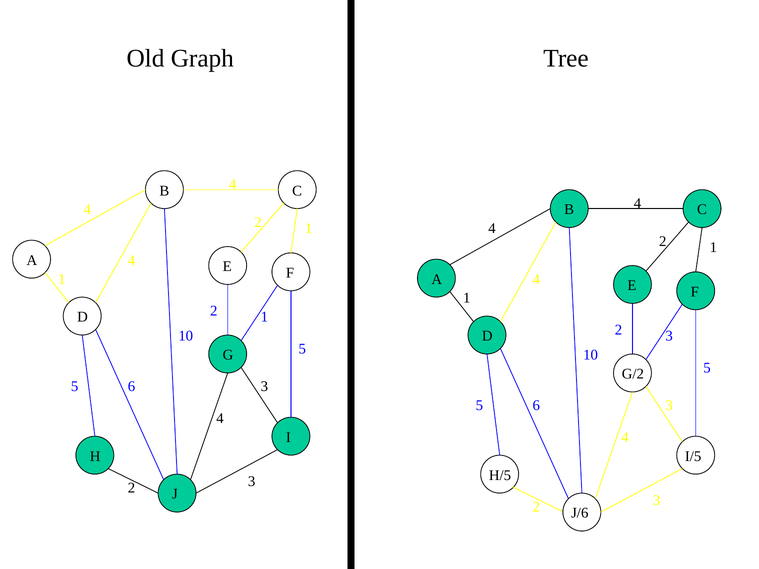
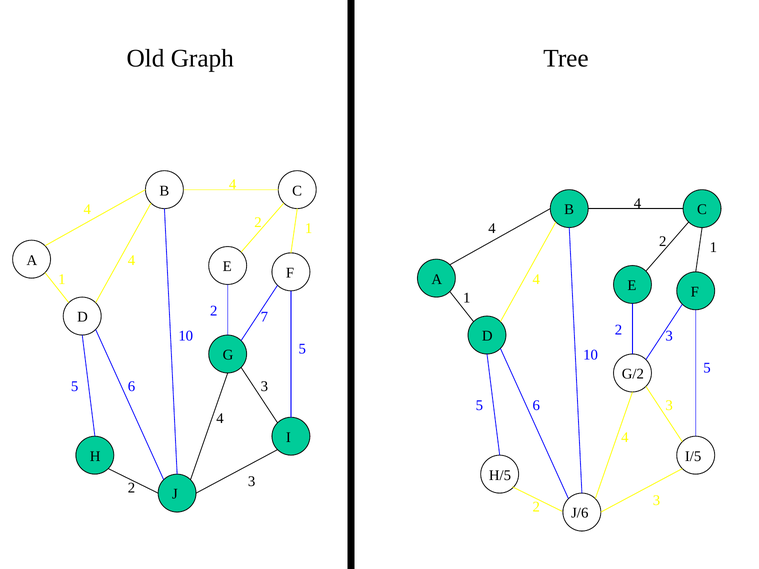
1 at (264, 317): 1 -> 7
